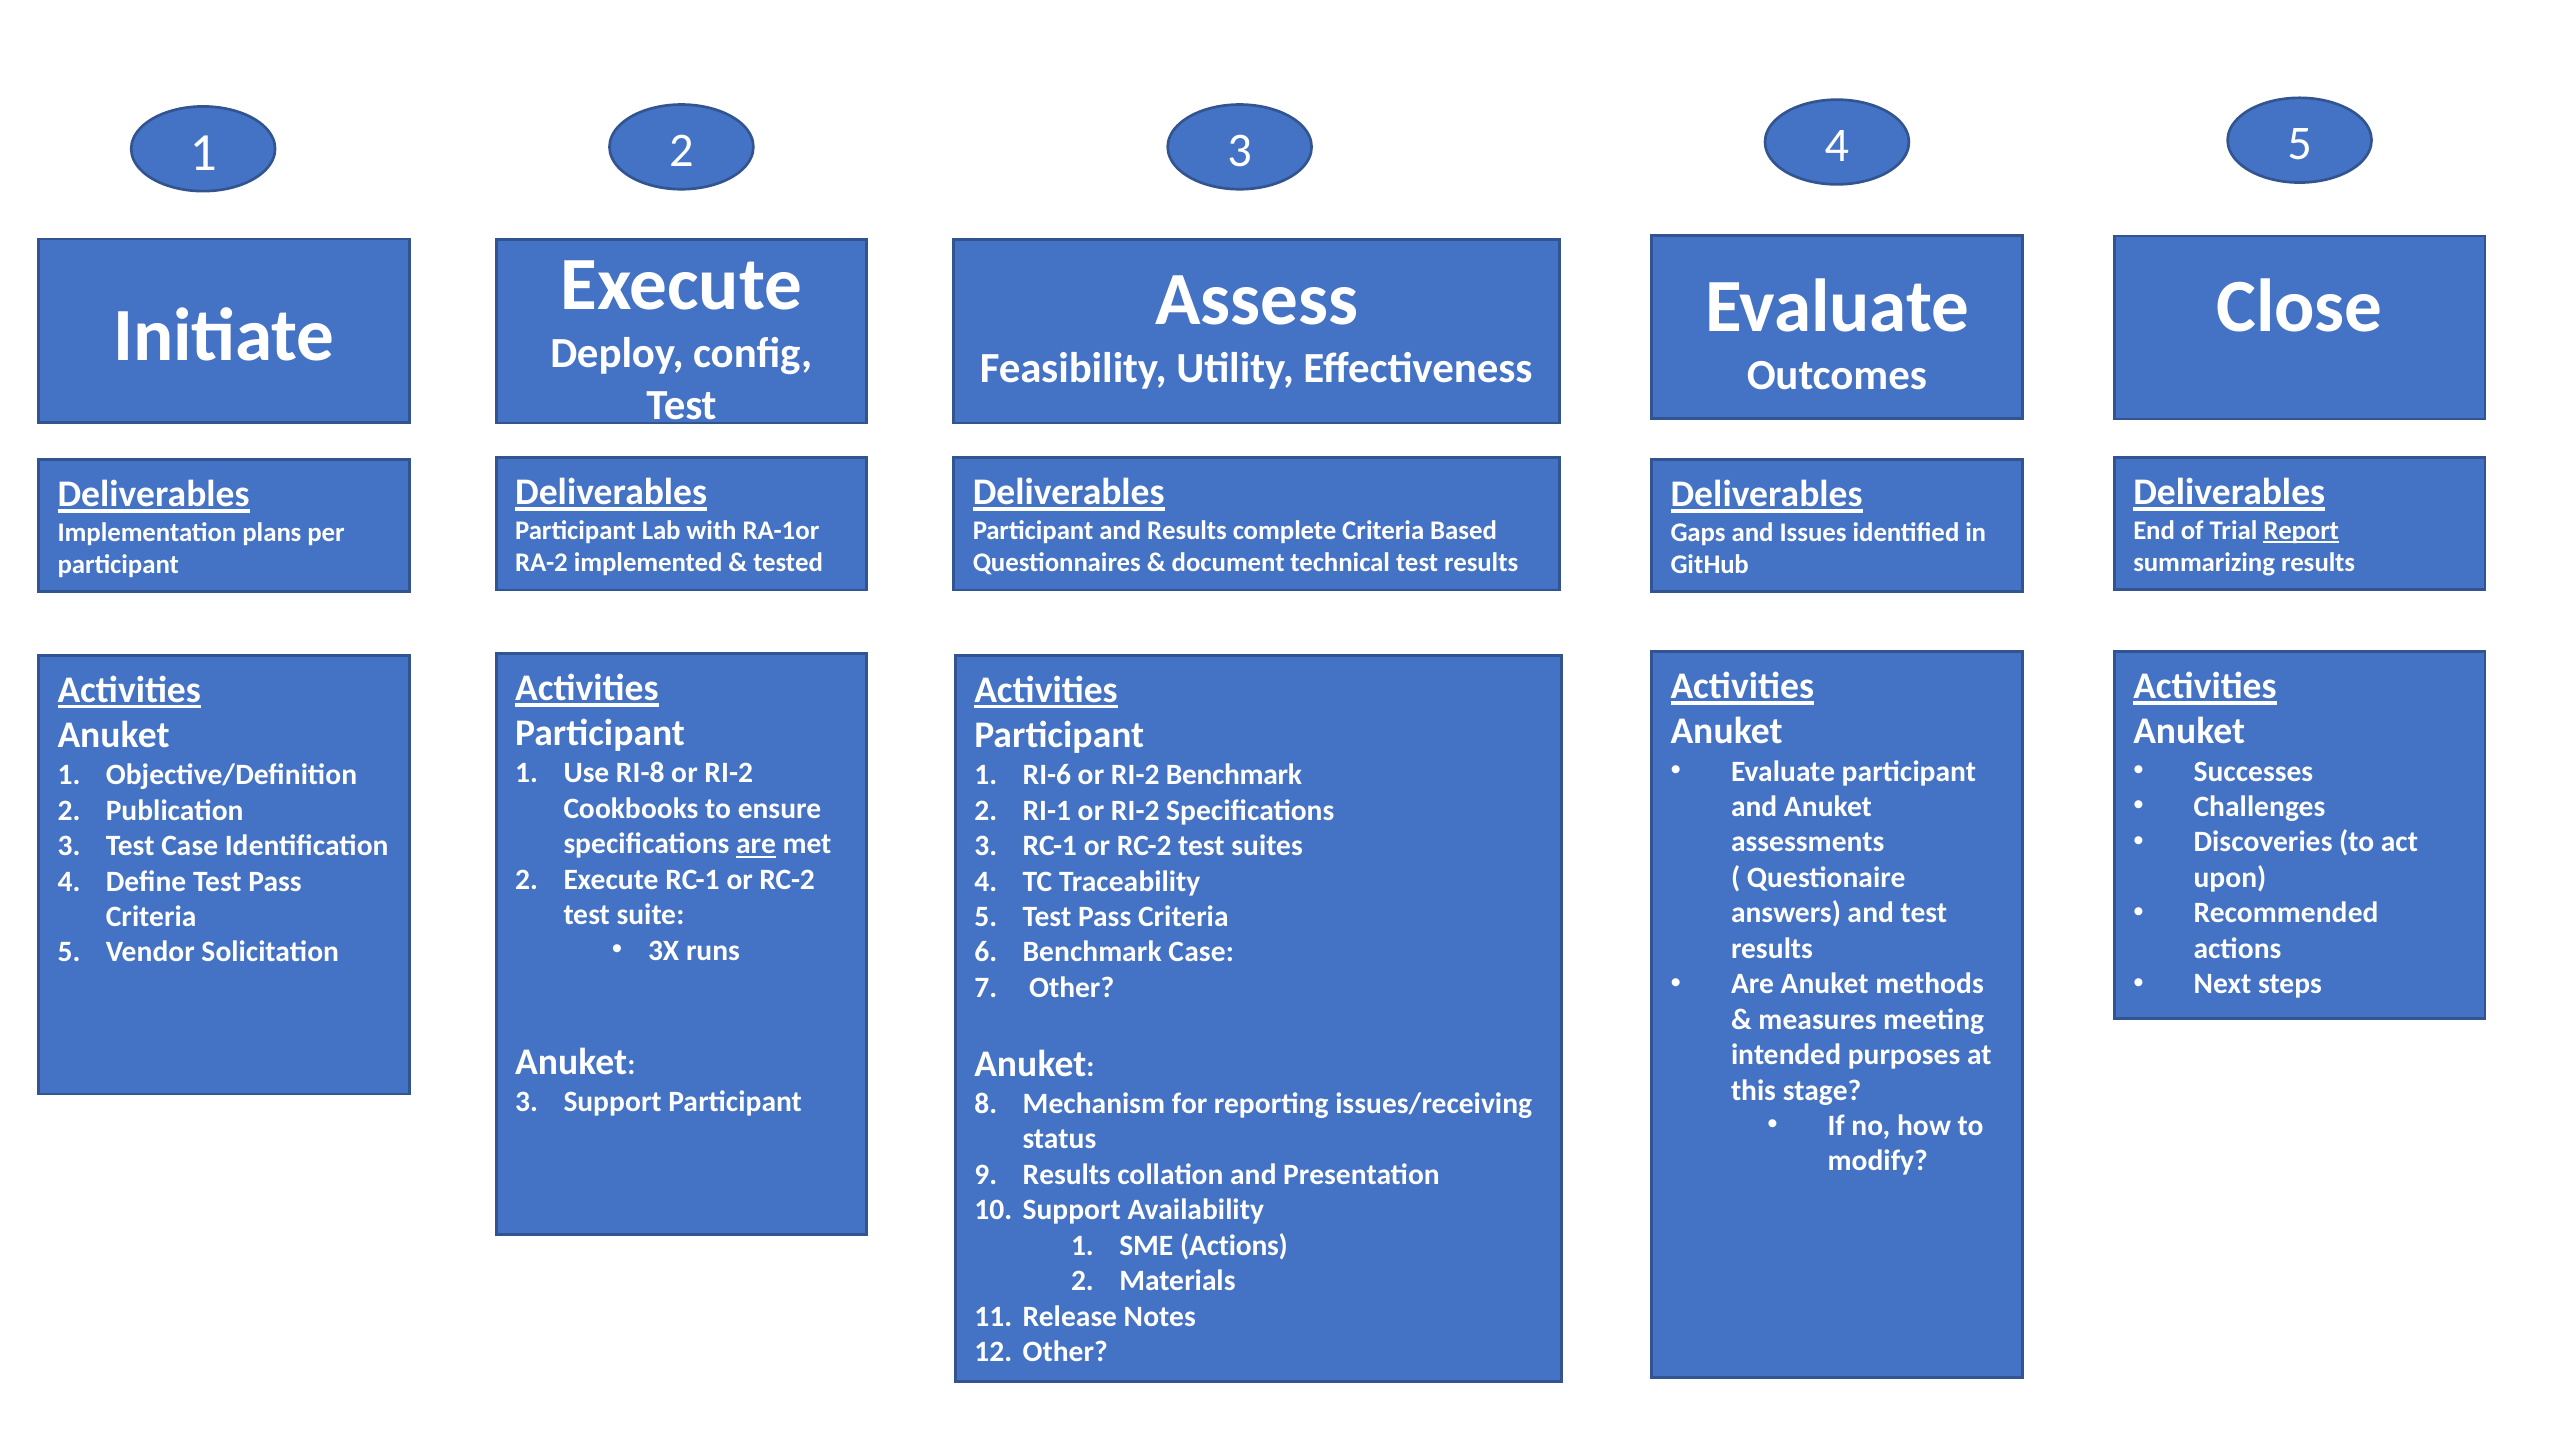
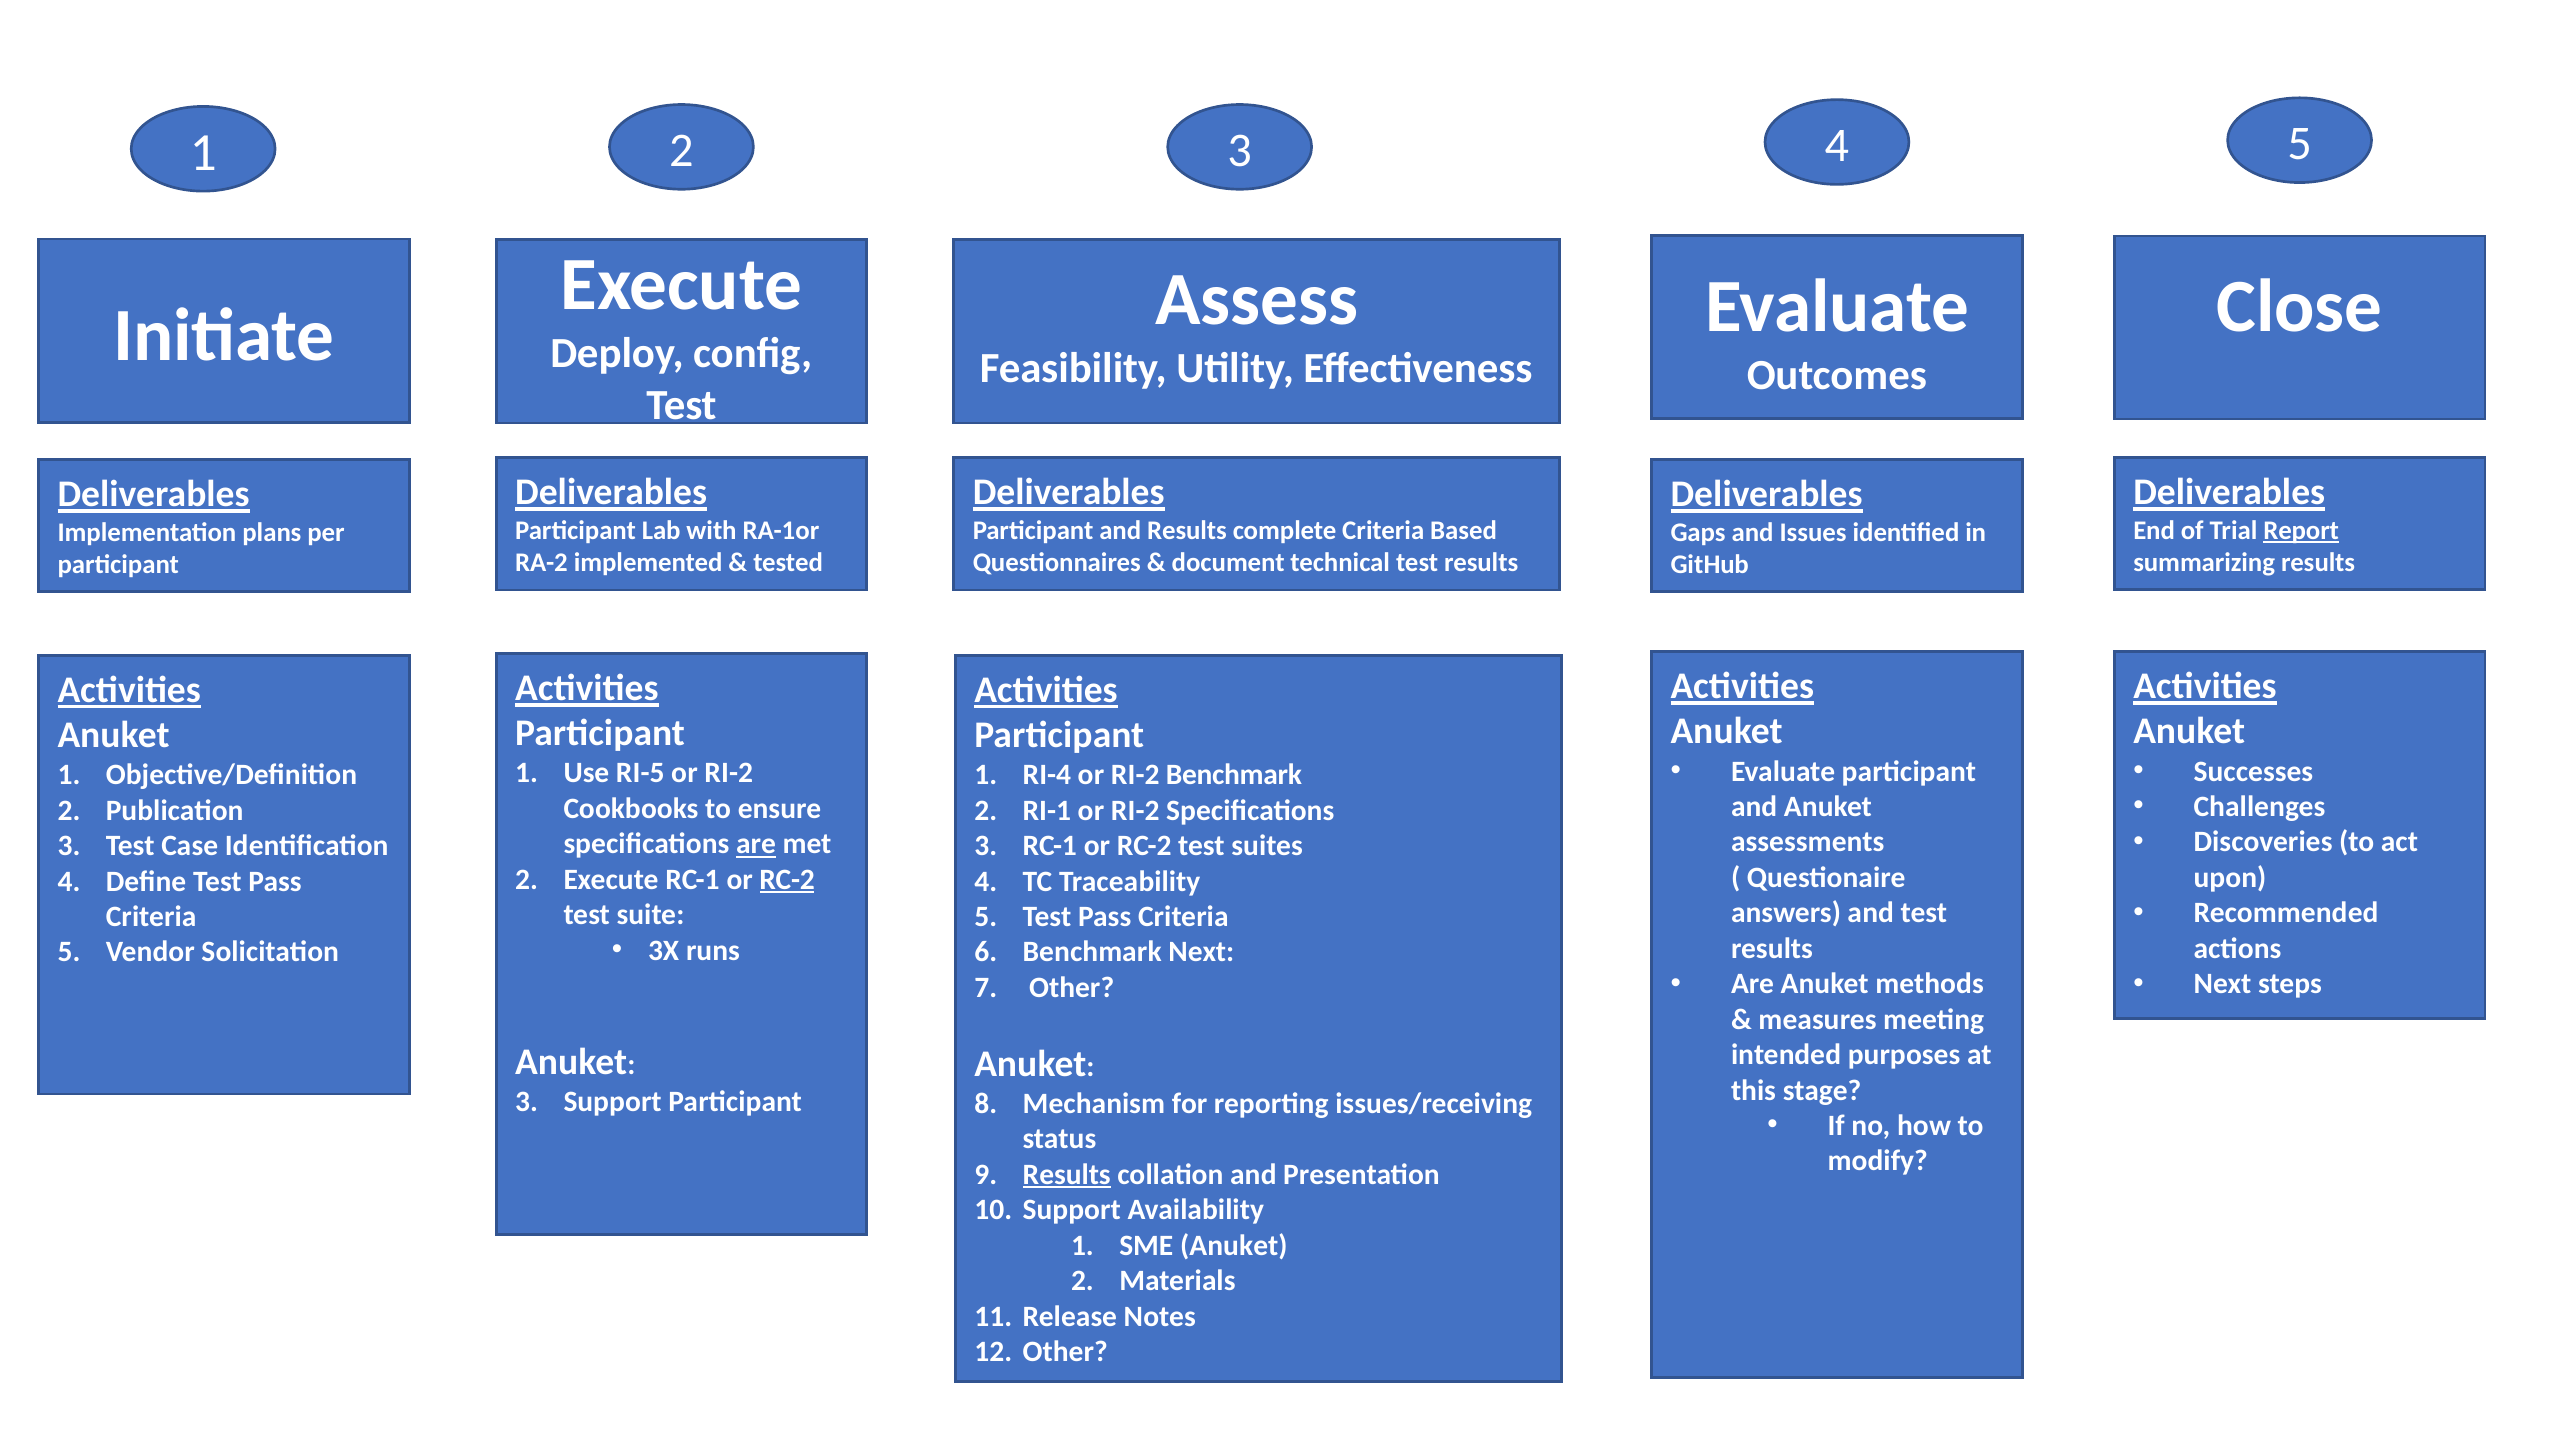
RI-8: RI-8 -> RI-5
RI-6: RI-6 -> RI-4
RC-2 at (787, 880) underline: none -> present
Benchmark Case: Case -> Next
Results at (1067, 1175) underline: none -> present
SME Actions: Actions -> Anuket
